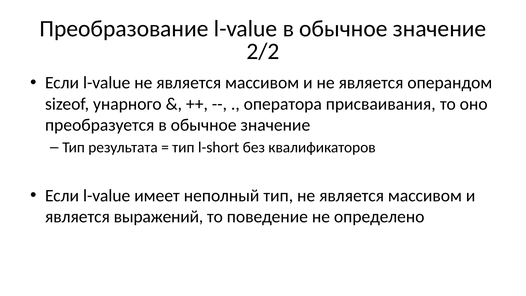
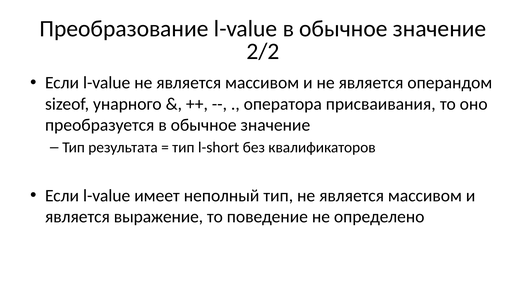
выражений: выражений -> выражение
